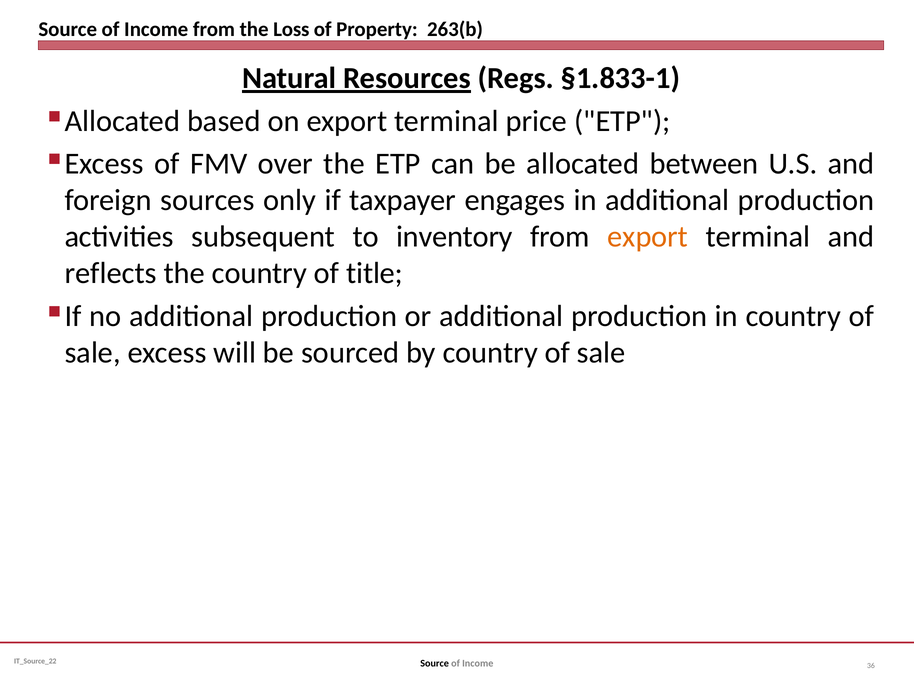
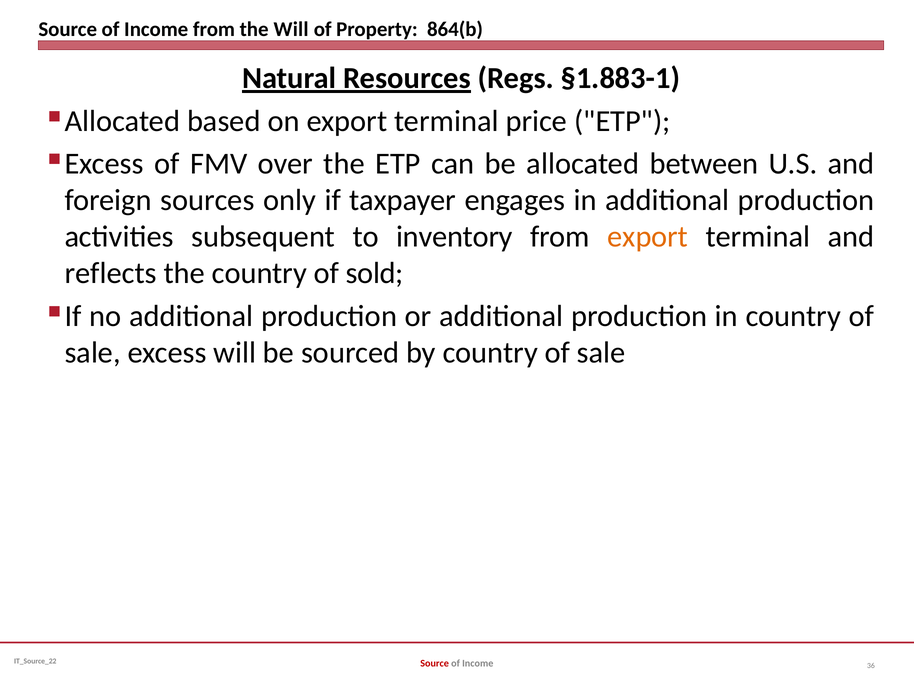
the Loss: Loss -> Will
263(b: 263(b -> 864(b
§1.833-1: §1.833-1 -> §1.883-1
title: title -> sold
Source at (435, 663) colour: black -> red
